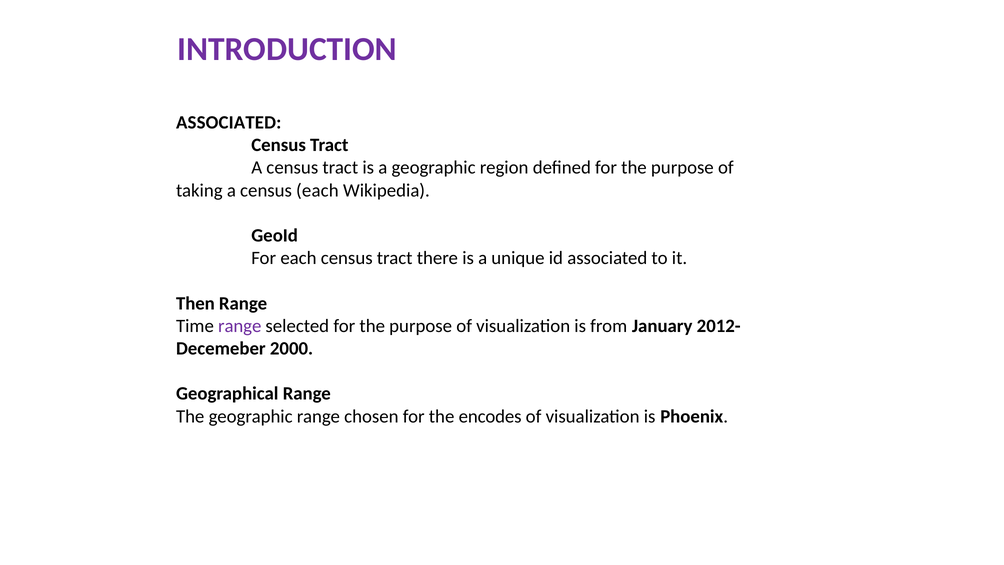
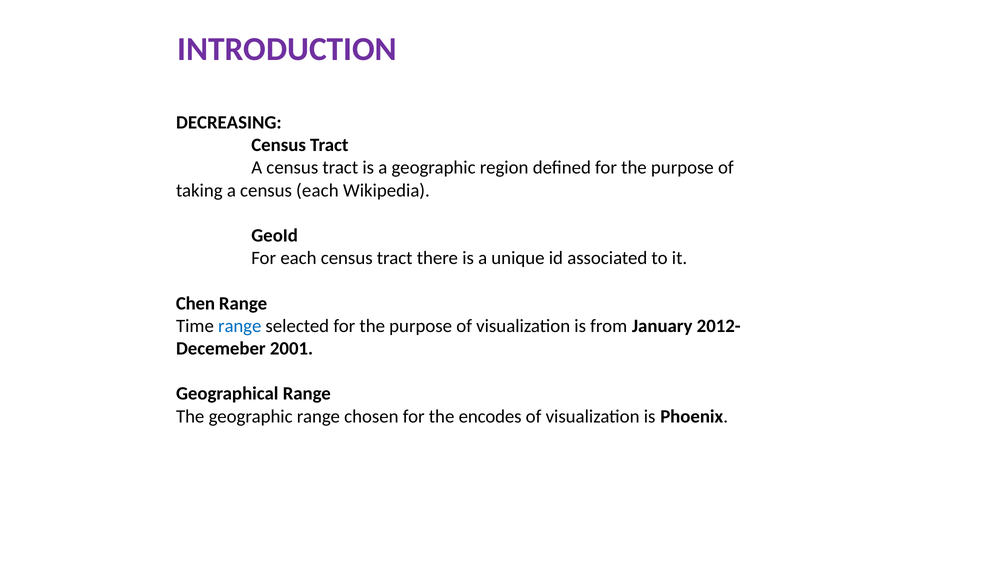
ASSOCIATED at (229, 122): ASSOCIATED -> DECREASING
Then: Then -> Chen
range at (240, 326) colour: purple -> blue
2000: 2000 -> 2001
